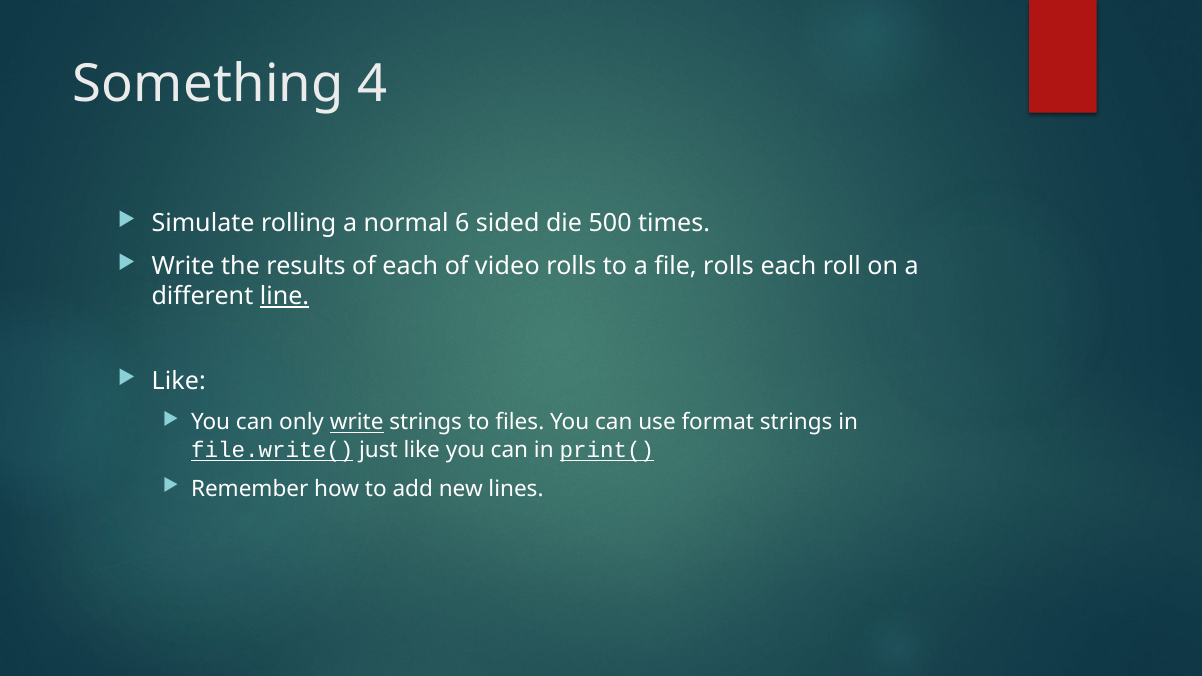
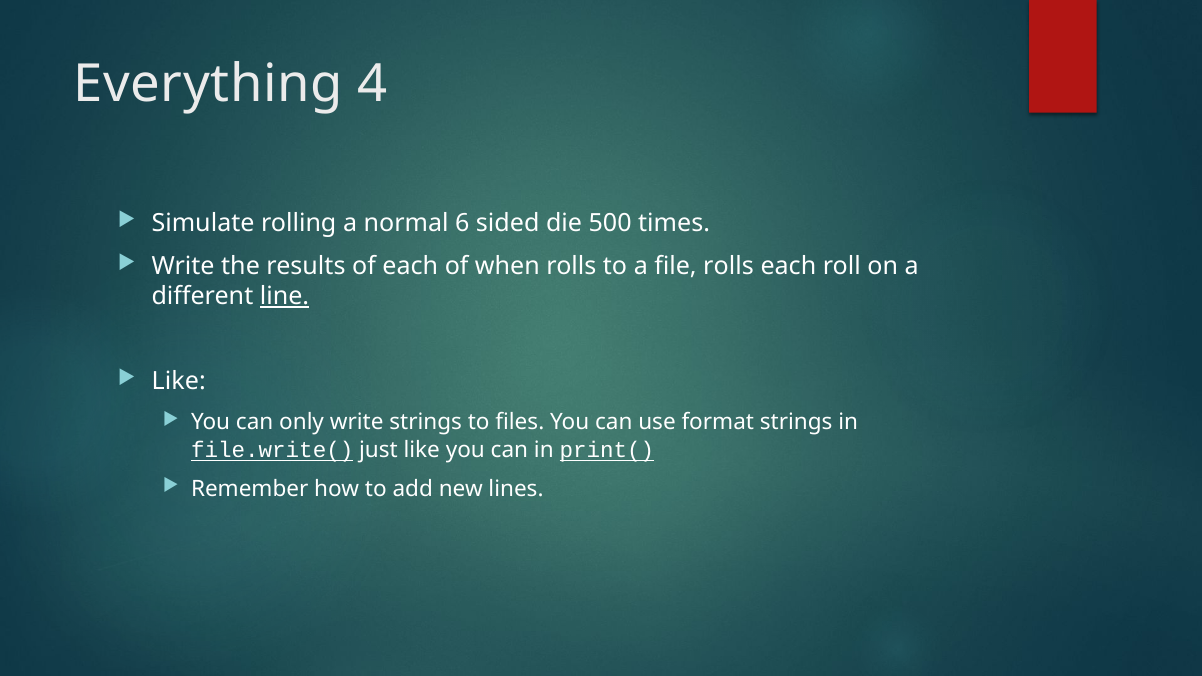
Something: Something -> Everything
video: video -> when
write at (357, 423) underline: present -> none
